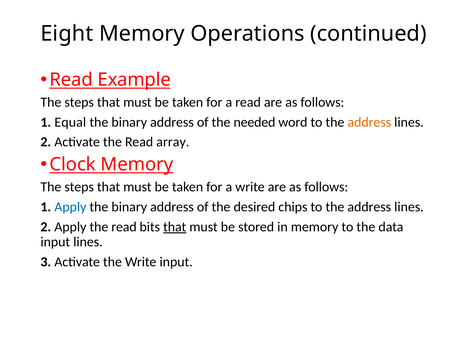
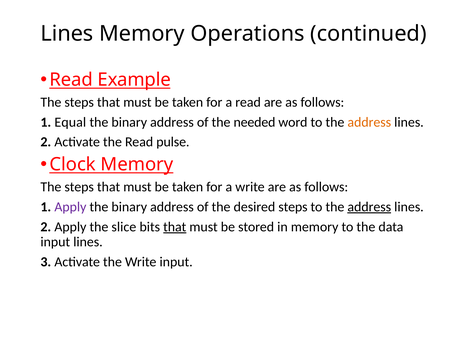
Eight at (67, 34): Eight -> Lines
array: array -> pulse
Apply at (70, 207) colour: blue -> purple
desired chips: chips -> steps
address at (369, 207) underline: none -> present
Apply the read: read -> slice
